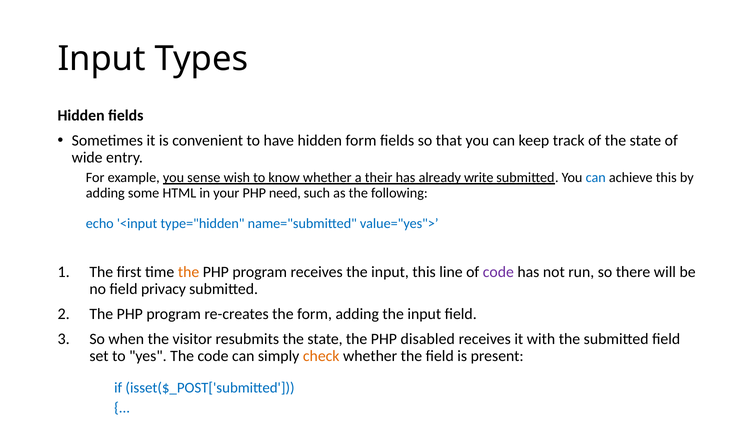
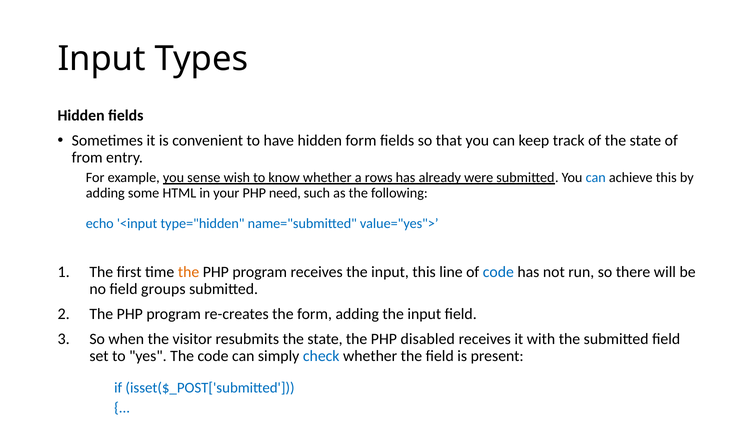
wide: wide -> from
their: their -> rows
write: write -> were
code at (498, 272) colour: purple -> blue
privacy: privacy -> groups
check colour: orange -> blue
